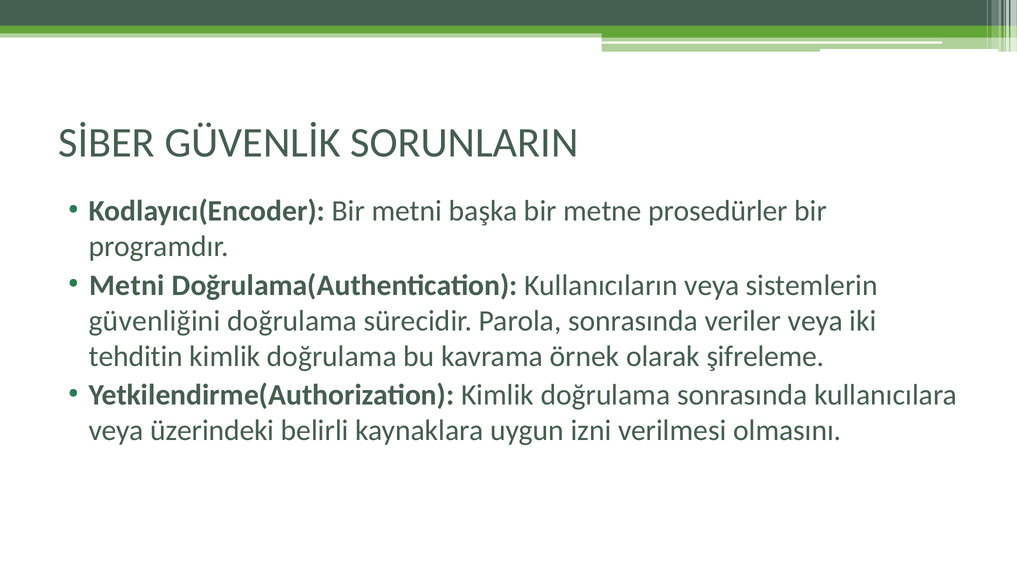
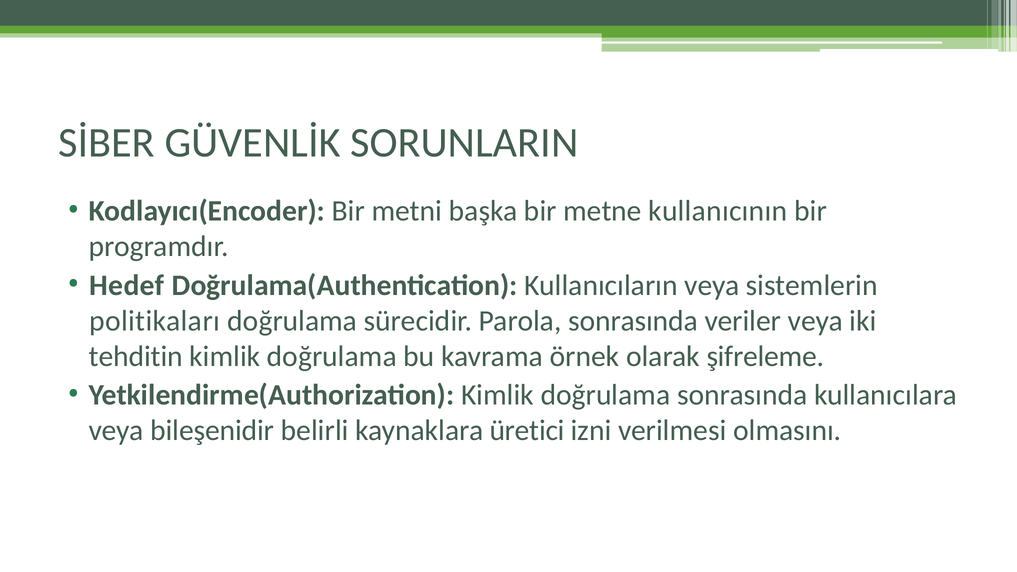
prosedürler: prosedürler -> kullanıcının
Metni at (127, 285): Metni -> Hedef
güvenliğini: güvenliğini -> politikaları
üzerindeki: üzerindeki -> bileşenidir
uygun: uygun -> üretici
